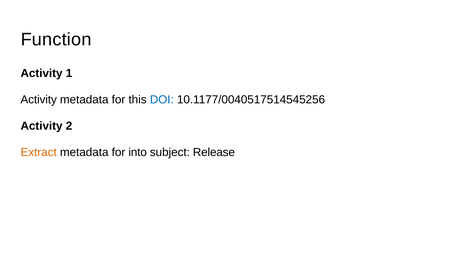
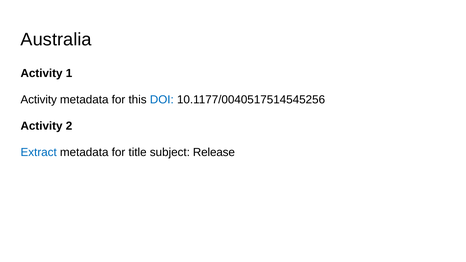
Function: Function -> Australia
Extract colour: orange -> blue
into: into -> title
